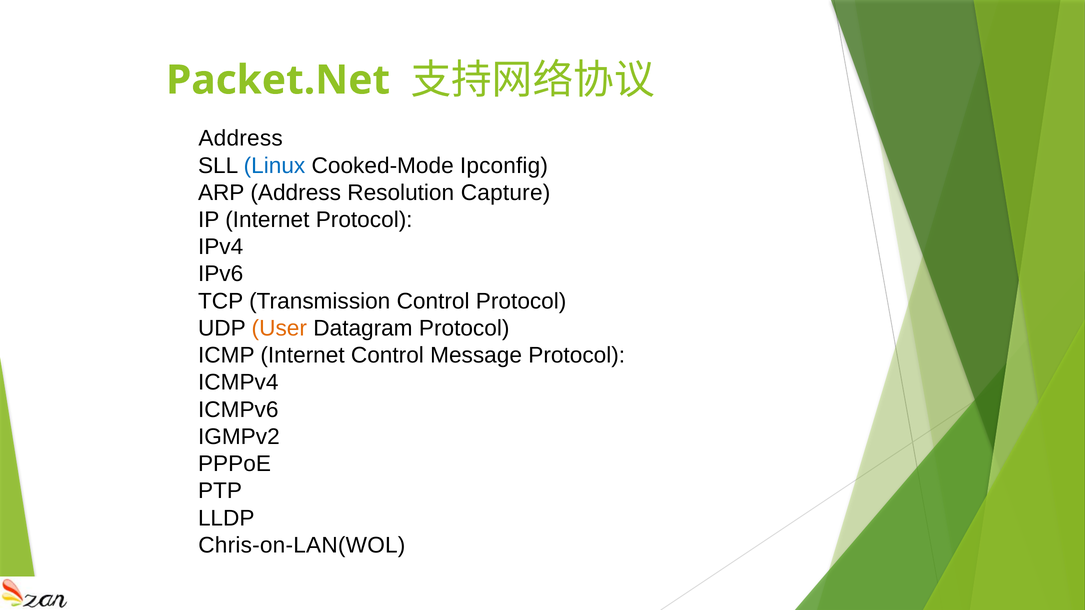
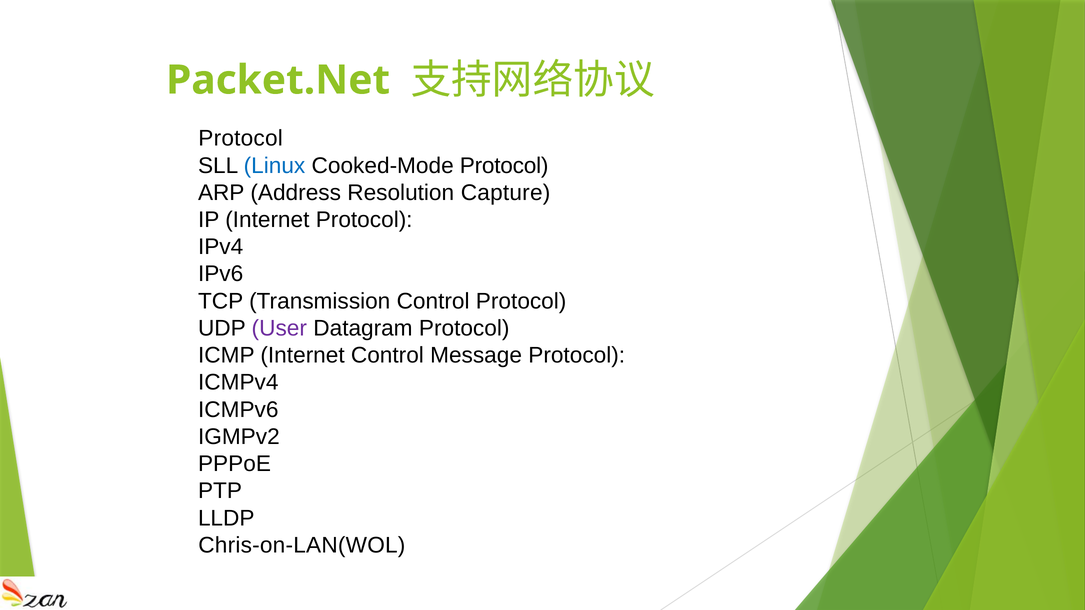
Address at (241, 138): Address -> Protocol
Cooked-Mode Ipconfig: Ipconfig -> Protocol
User colour: orange -> purple
